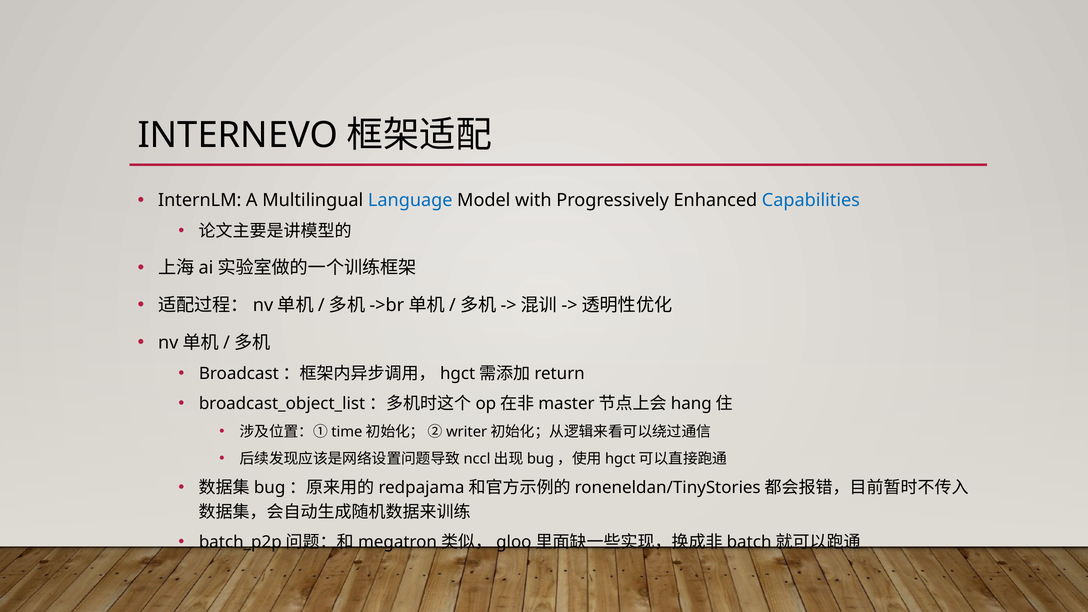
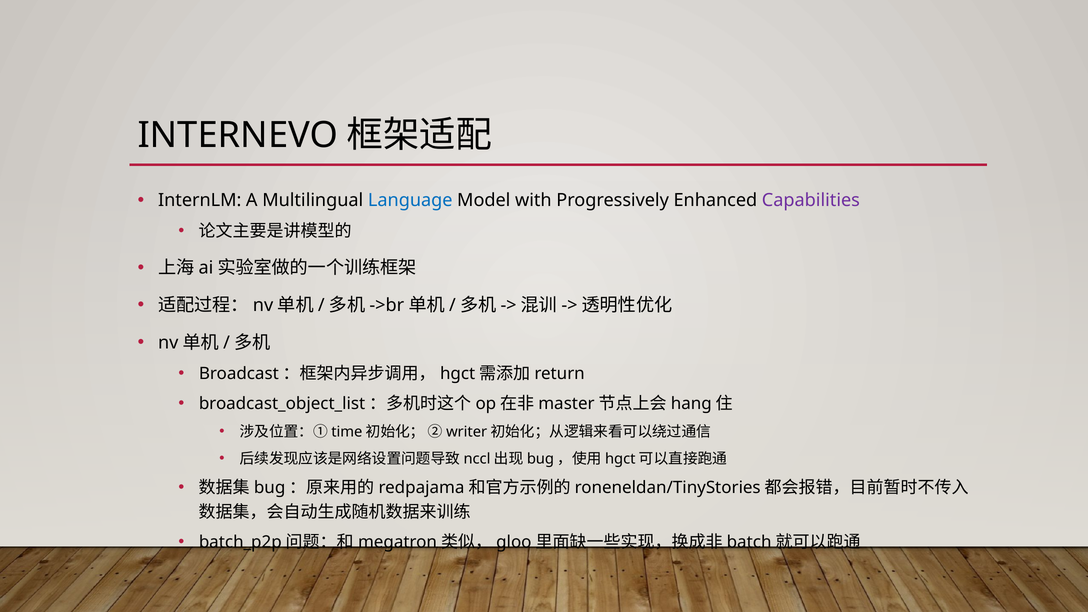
Capabilities colour: blue -> purple
